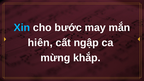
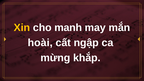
Xin colour: light blue -> yellow
bước: bước -> manh
hiên: hiên -> hoài
